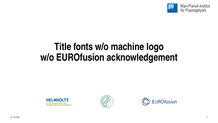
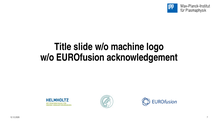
fonts: fonts -> slide
